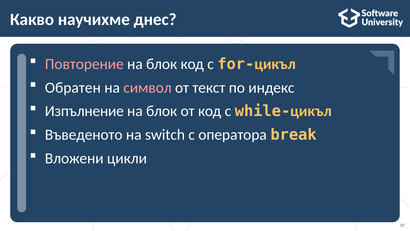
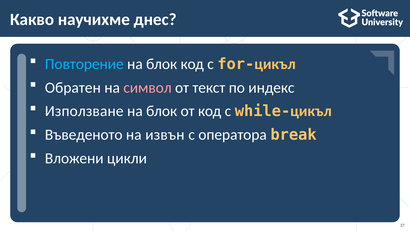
Повторение colour: pink -> light blue
Изпълнение: Изпълнение -> Използване
switch: switch -> извън
